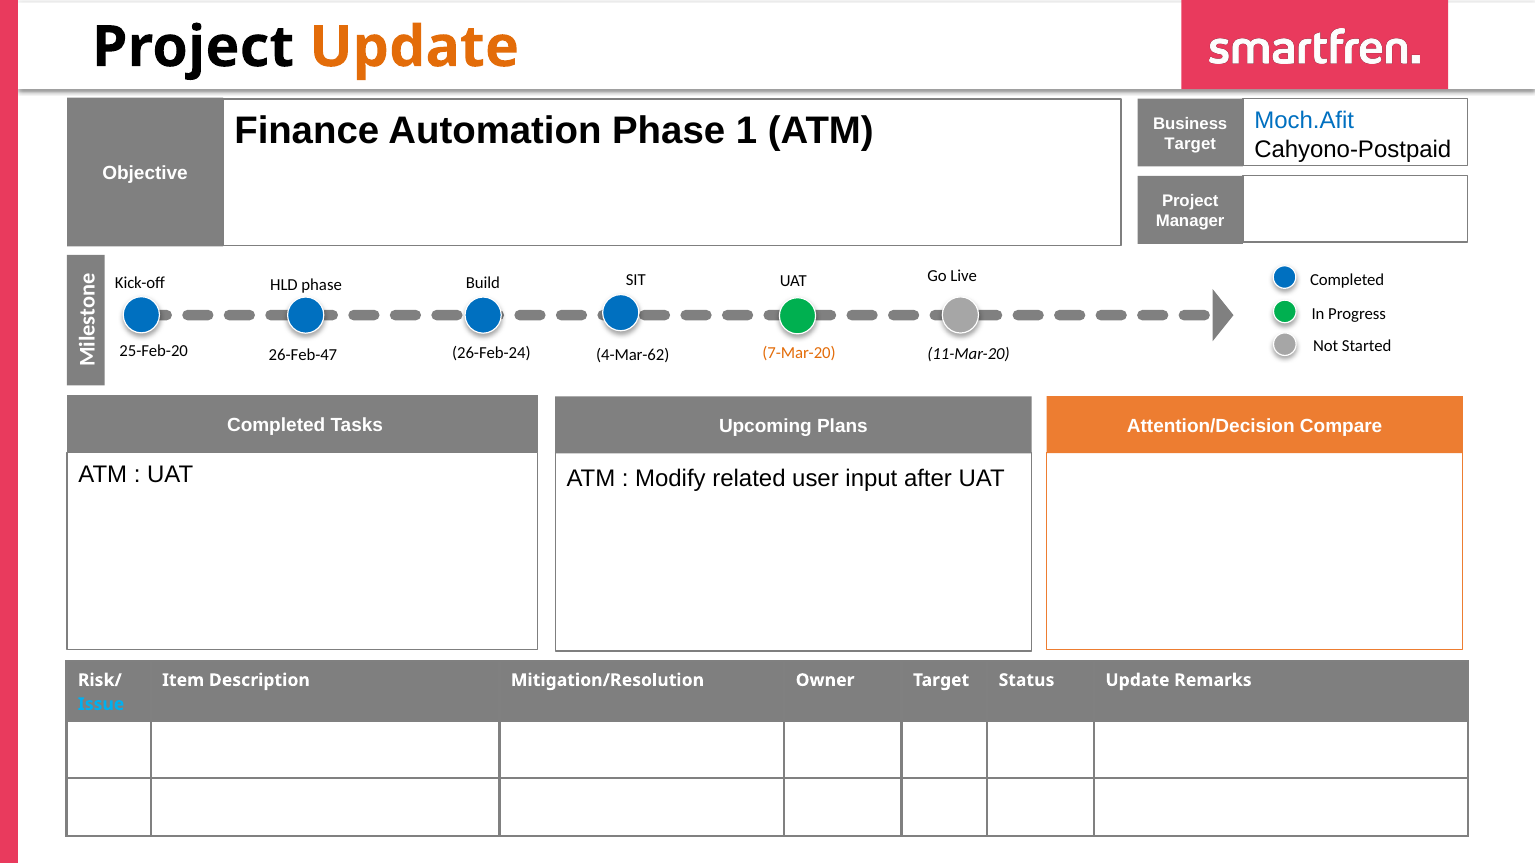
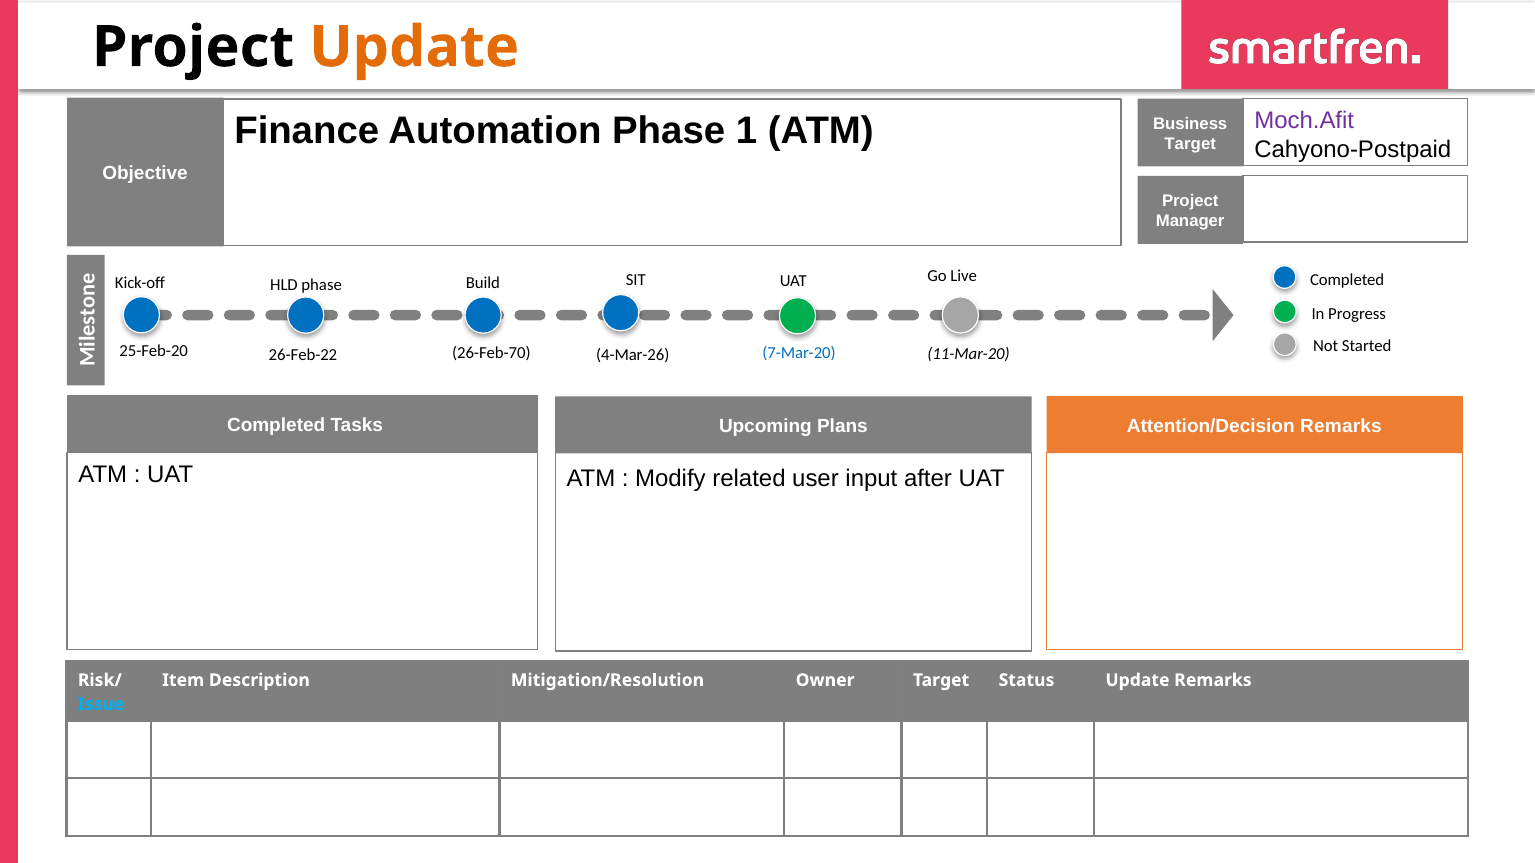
Moch.Afit colour: blue -> purple
26-Feb-24: 26-Feb-24 -> 26-Feb-70
7-Mar-20 colour: orange -> blue
26-Feb-47: 26-Feb-47 -> 26-Feb-22
4-Mar-62: 4-Mar-62 -> 4-Mar-26
Attention/Decision Compare: Compare -> Remarks
